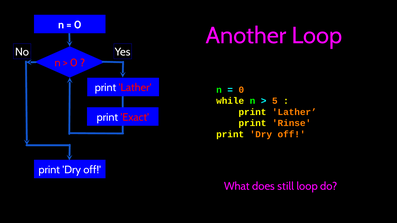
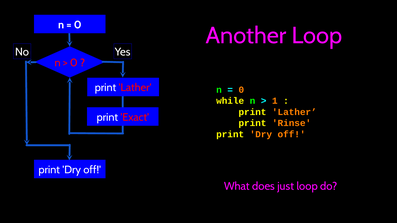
5: 5 -> 1
still: still -> just
